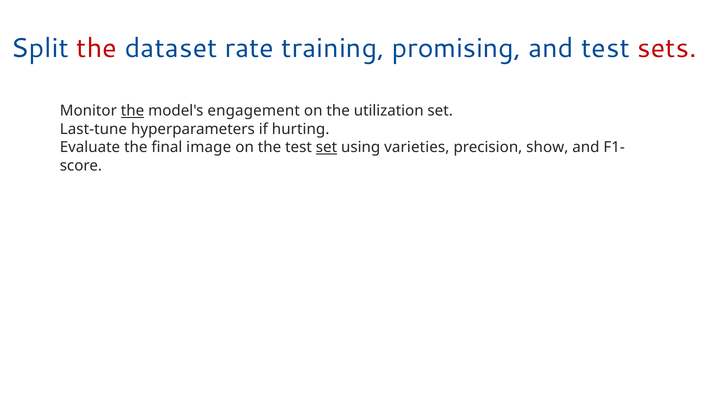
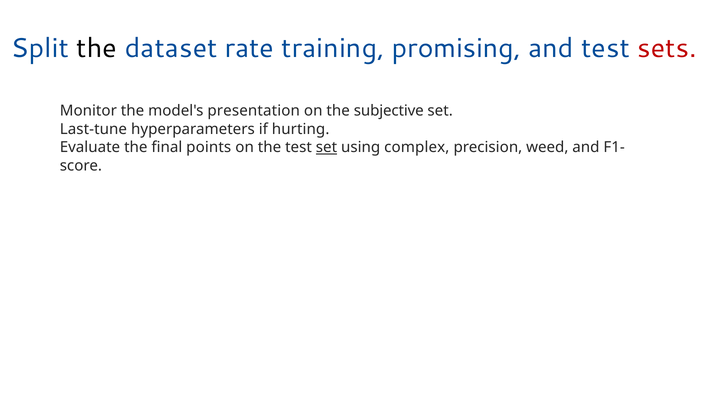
the at (97, 48) colour: red -> black
the at (133, 111) underline: present -> none
engagement: engagement -> presentation
utilization: utilization -> subjective
image: image -> points
varieties: varieties -> complex
show: show -> weed
